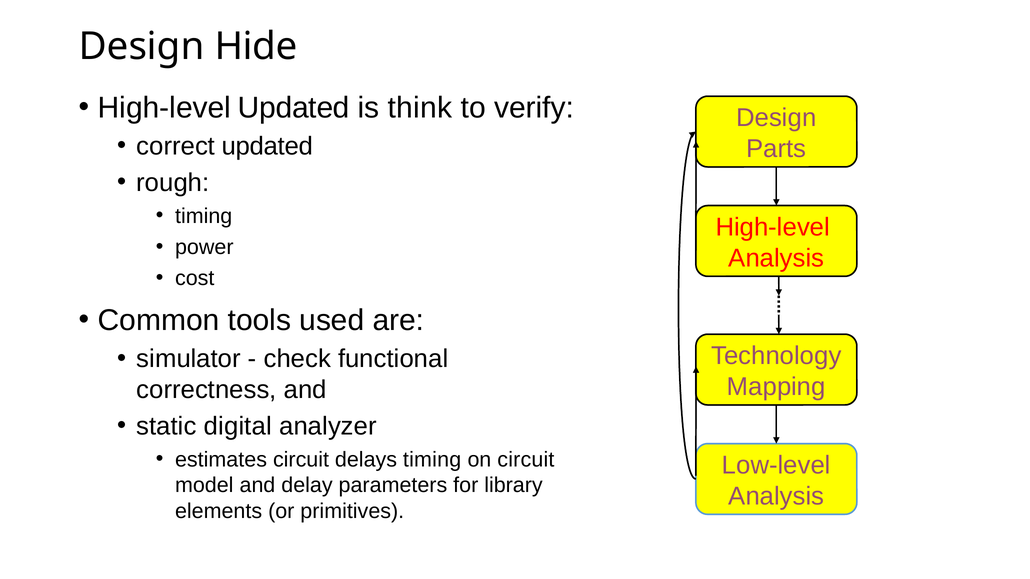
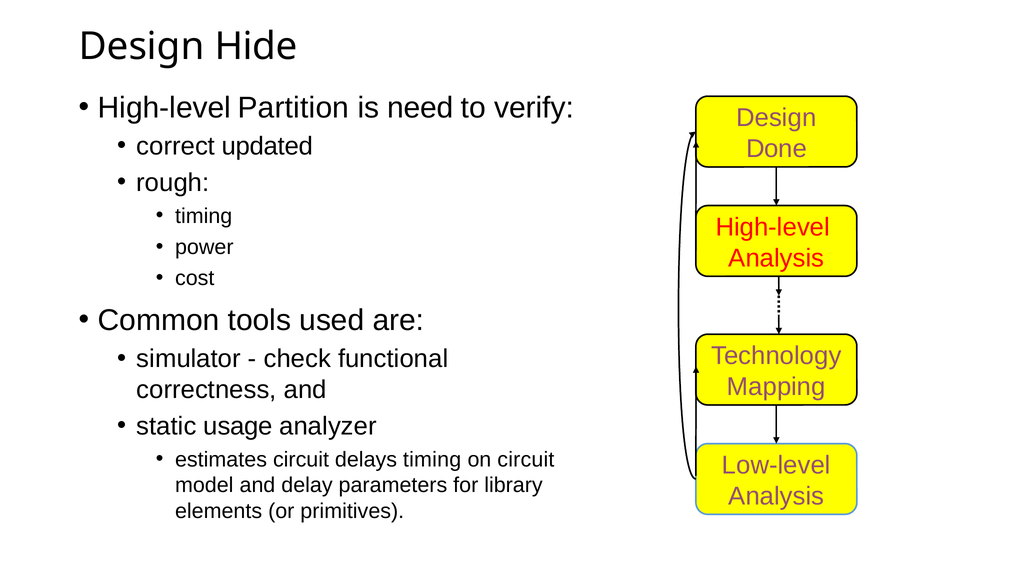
High-level Updated: Updated -> Partition
think: think -> need
Parts: Parts -> Done
digital: digital -> usage
